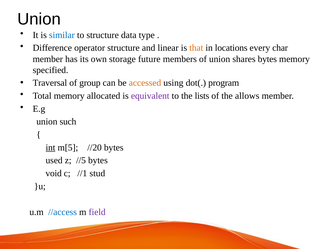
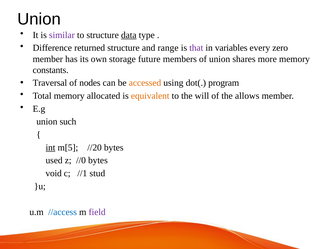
similar colour: blue -> purple
data underline: none -> present
operator: operator -> returned
linear: linear -> range
that colour: orange -> purple
locations: locations -> variables
char: char -> zero
shares bytes: bytes -> more
specified: specified -> constants
group: group -> nodes
equivalent colour: purple -> orange
lists: lists -> will
//5: //5 -> //0
